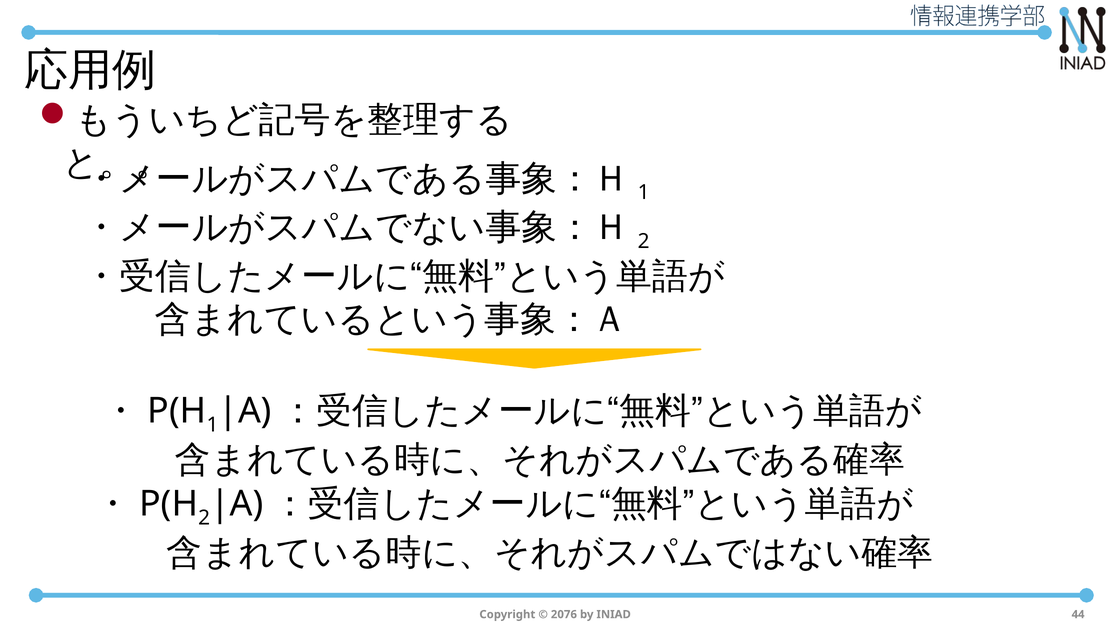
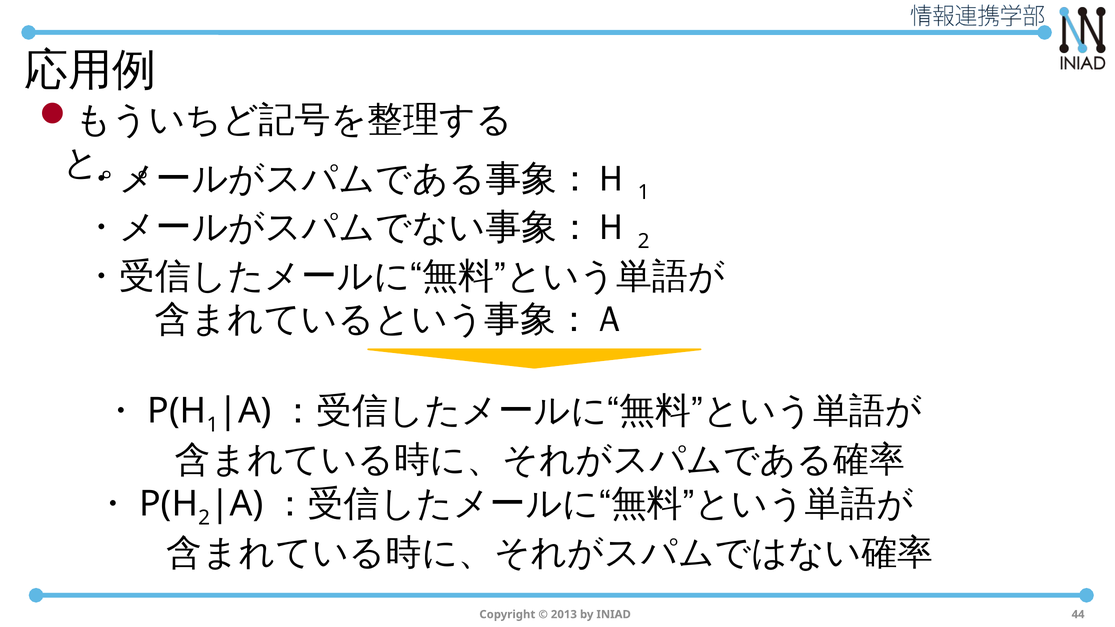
2076: 2076 -> 2013
